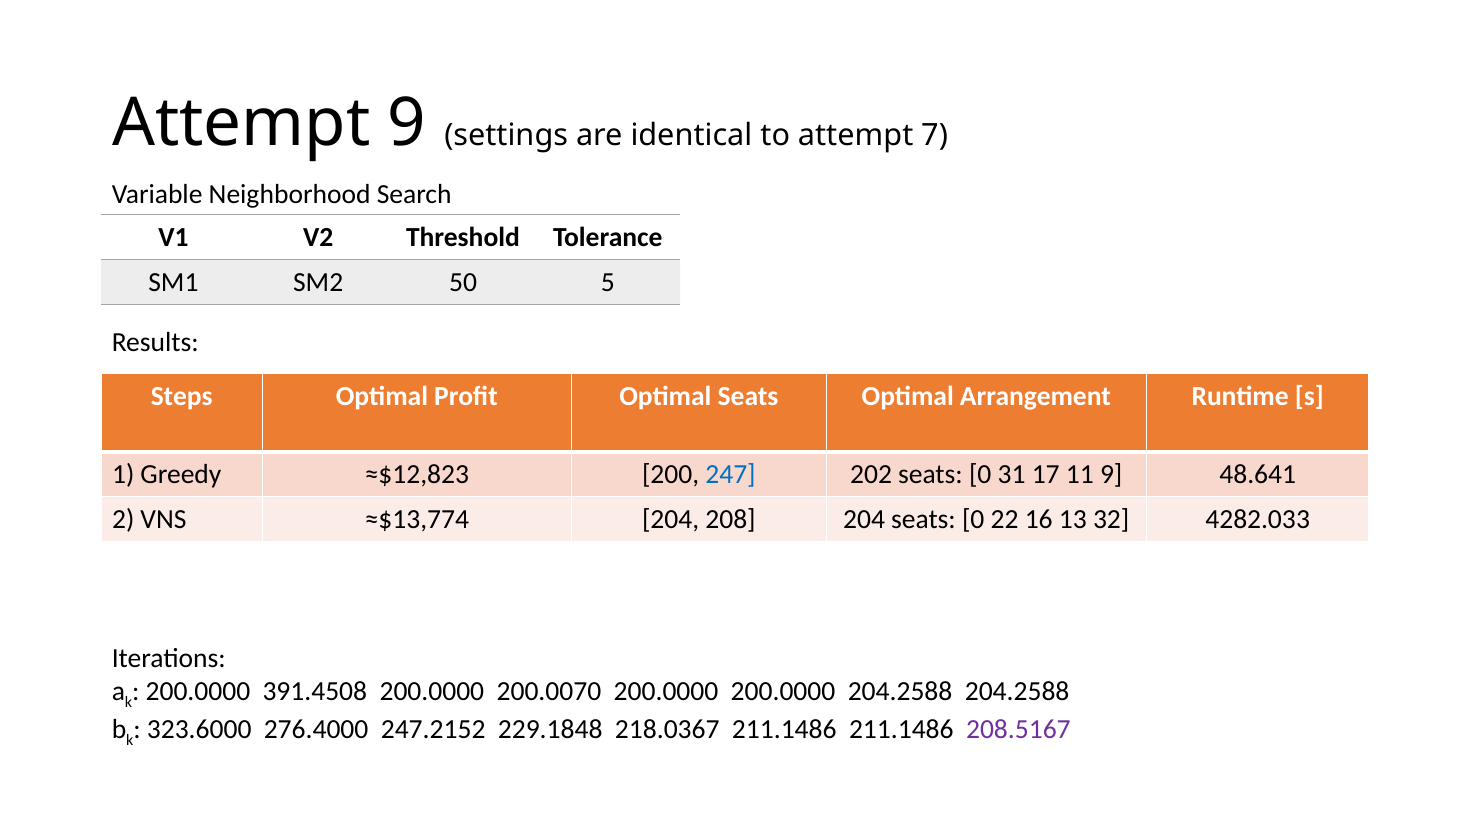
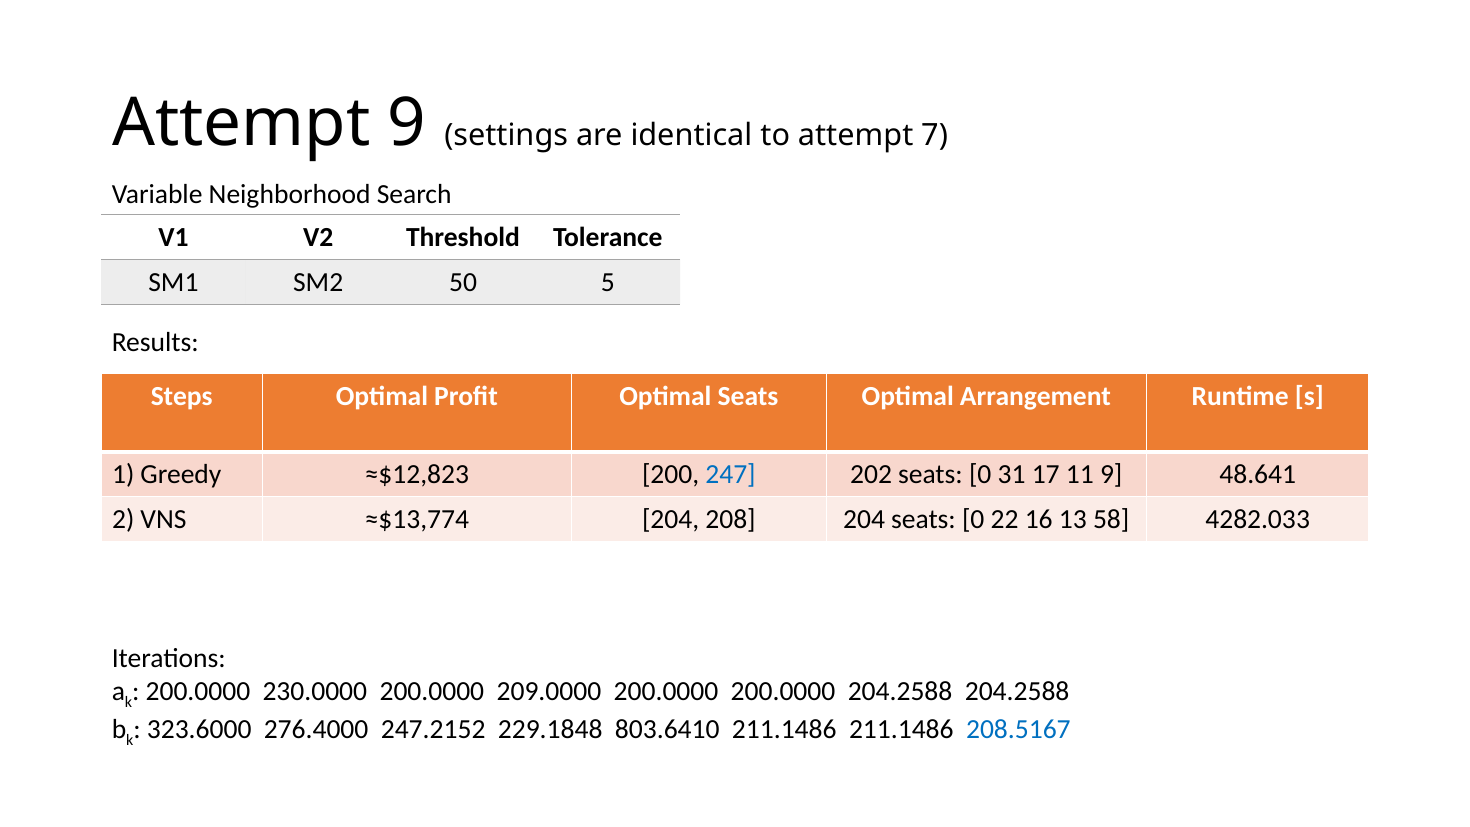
32: 32 -> 58
391.4508: 391.4508 -> 230.0000
200.0070: 200.0070 -> 209.0000
218.0367: 218.0367 -> 803.6410
208.5167 colour: purple -> blue
